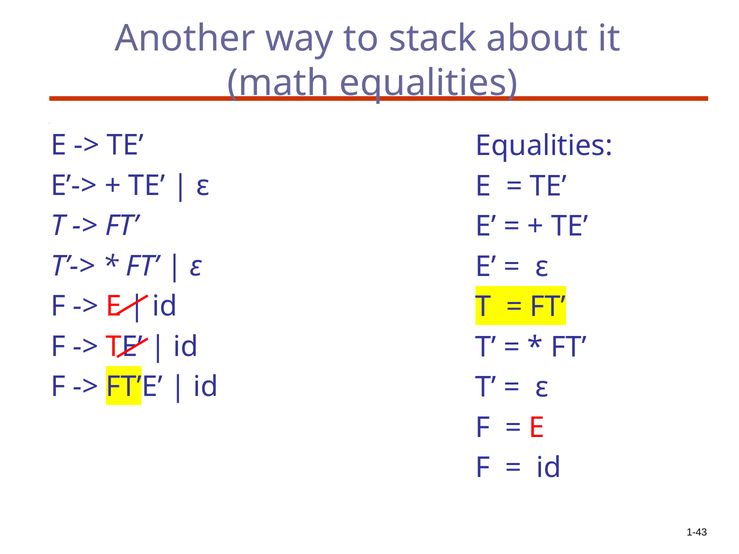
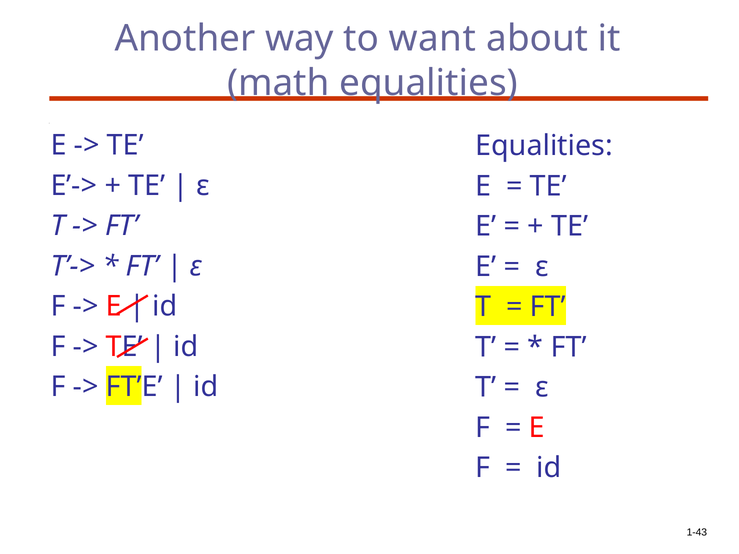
stack: stack -> want
